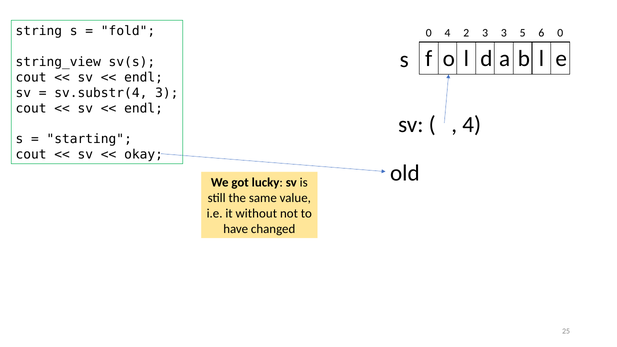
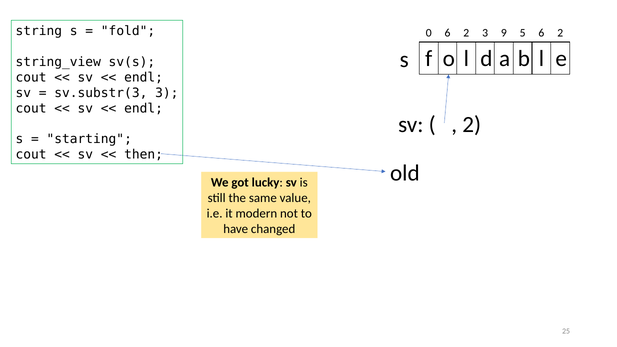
0 4: 4 -> 6
3 3: 3 -> 9
5 6 0: 0 -> 2
sv.substr(4: sv.substr(4 -> sv.substr(3
4 at (472, 124): 4 -> 2
okay: okay -> then
without: without -> modern
